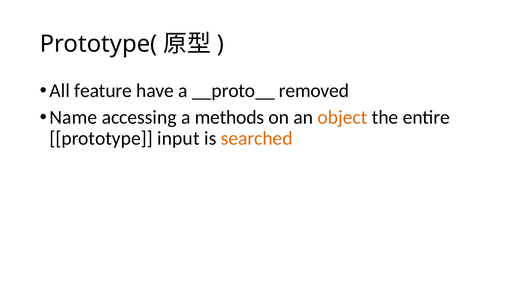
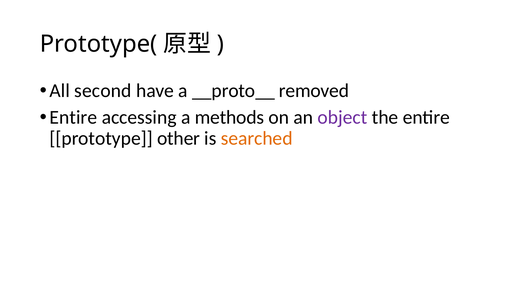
feature: feature -> second
Name at (73, 117): Name -> Entire
object colour: orange -> purple
input: input -> other
